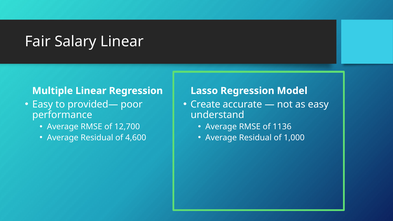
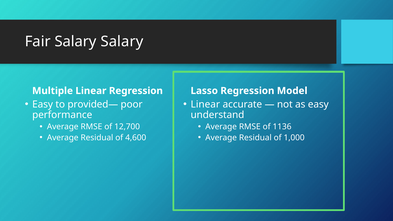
Salary Linear: Linear -> Salary
Create at (205, 104): Create -> Linear
